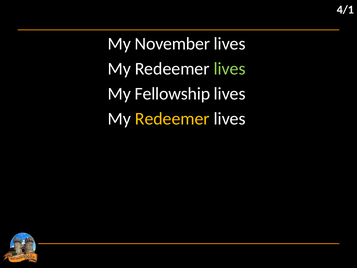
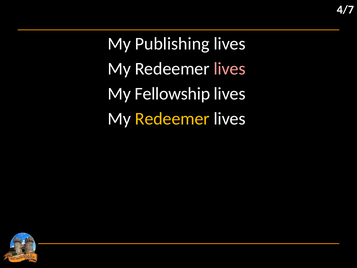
4/1: 4/1 -> 4/7
November: November -> Publishing
lives at (230, 69) colour: light green -> pink
